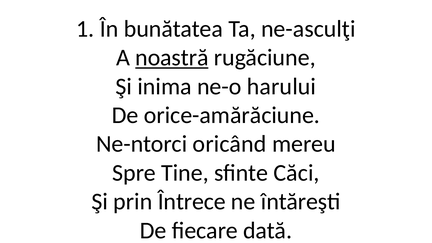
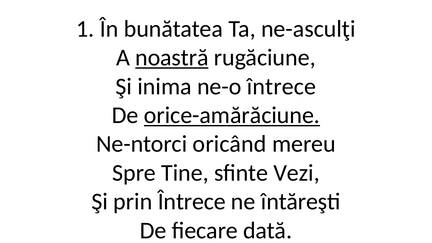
ne-o harului: harului -> întrece
orice-amărăciune underline: none -> present
Căci: Căci -> Vezi
